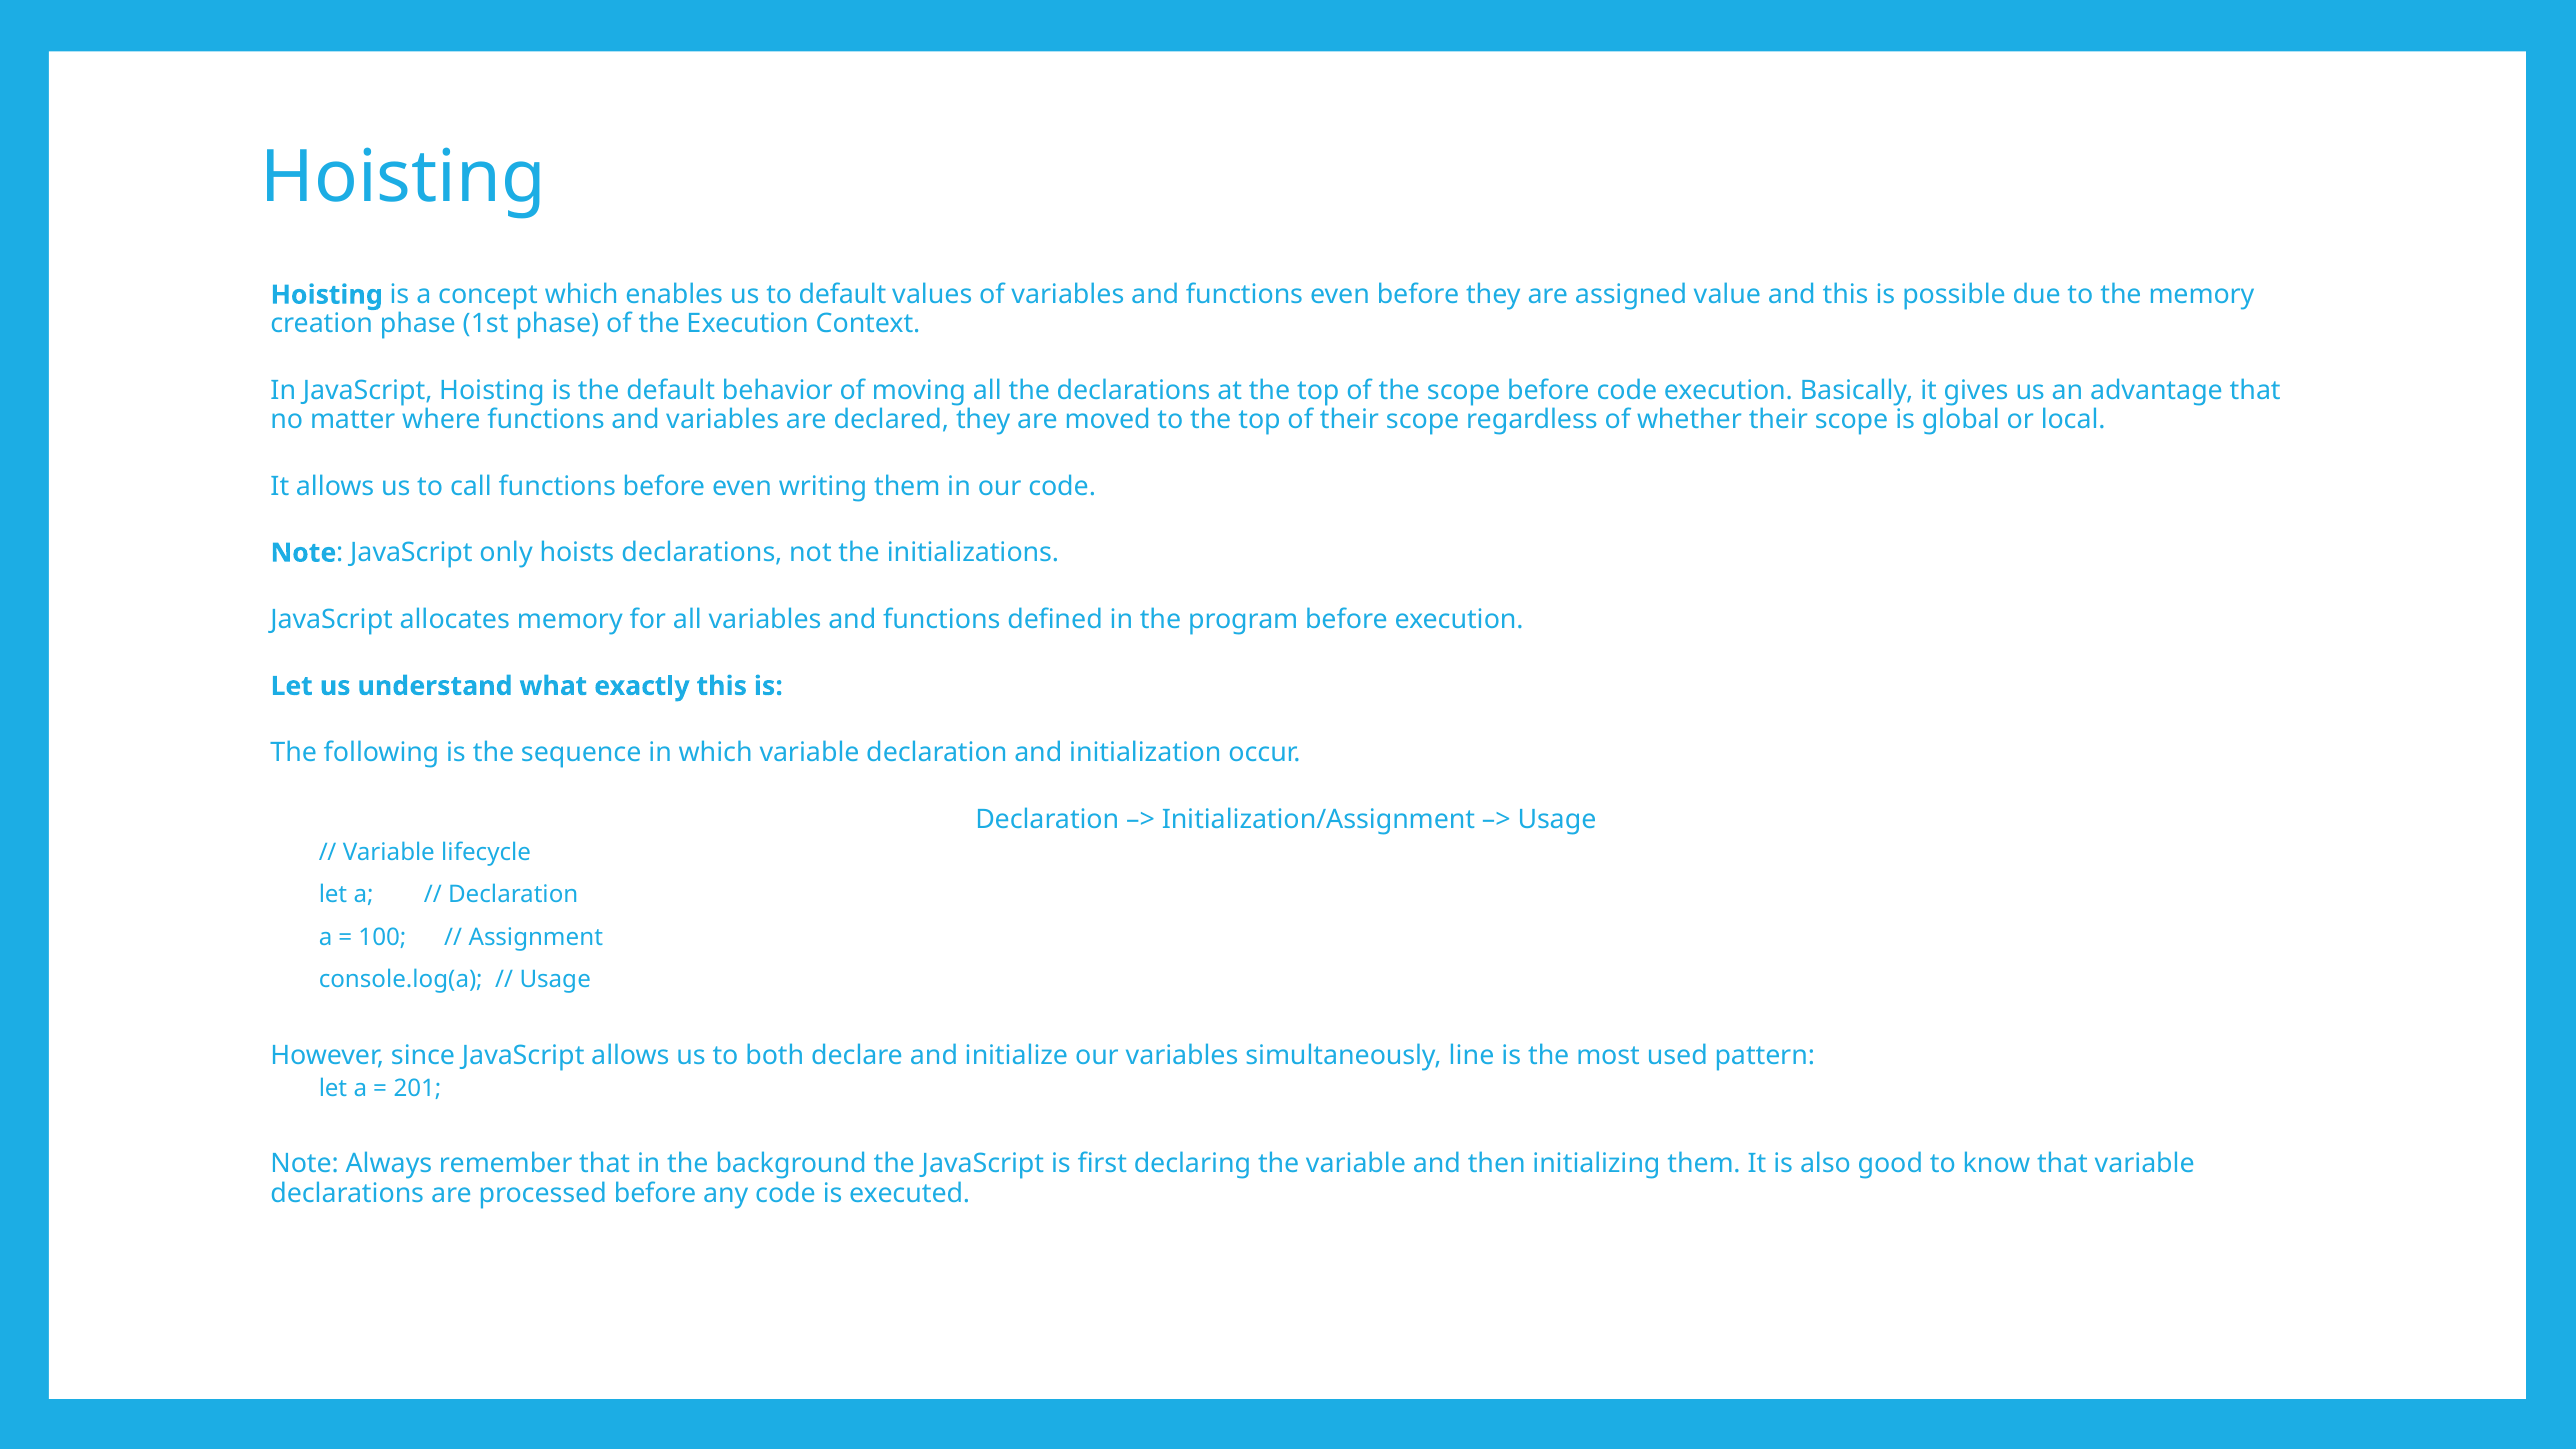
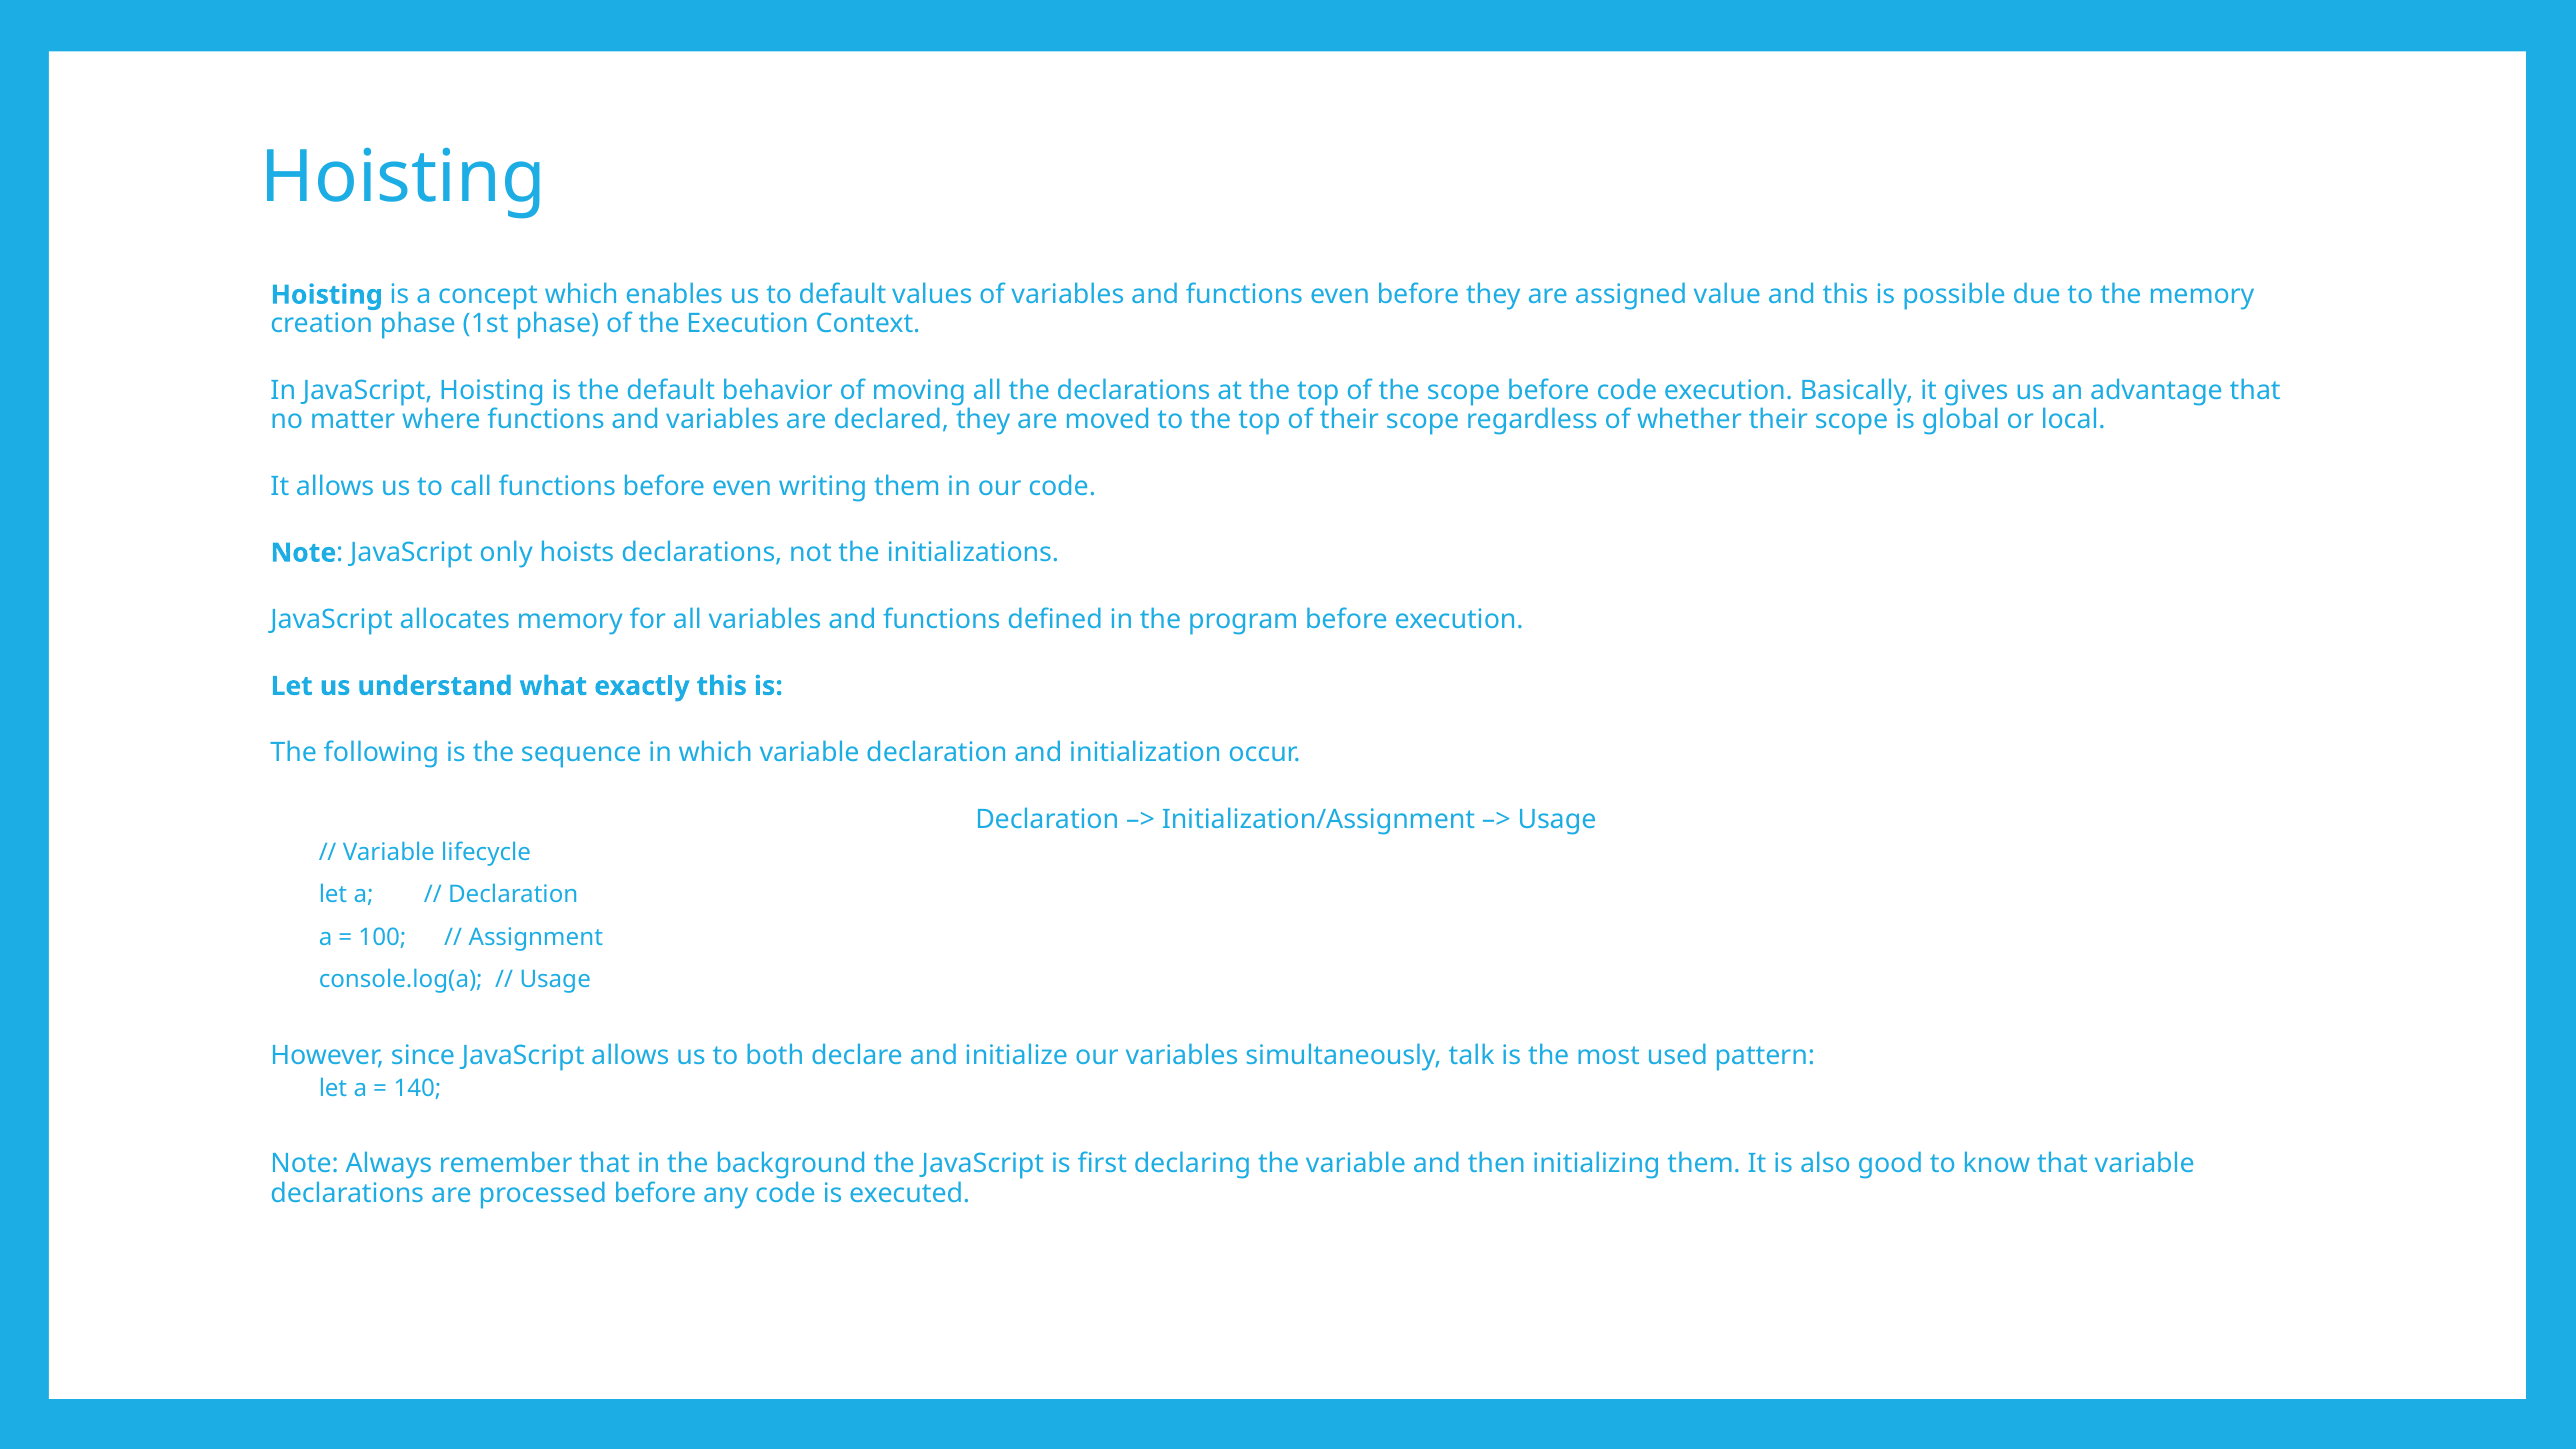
line: line -> talk
201: 201 -> 140
